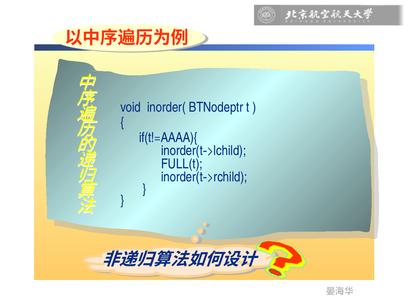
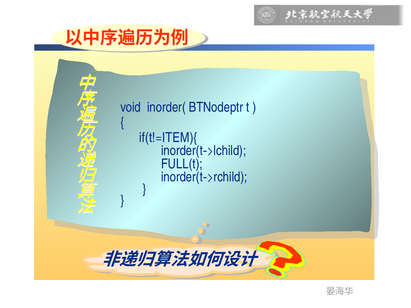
if(t!=AAAA){: if(t!=AAAA){ -> if(t!=ITEM){
